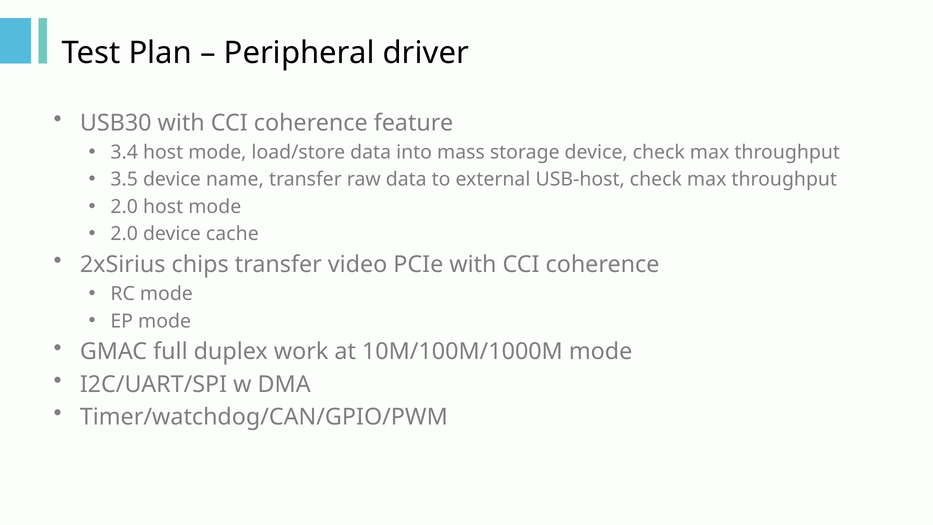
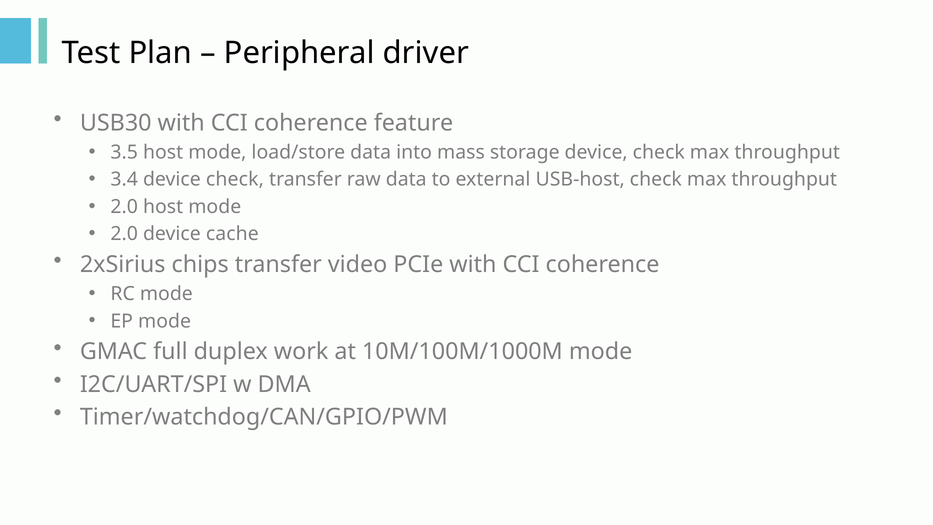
3.4: 3.4 -> 3.5
3.5: 3.5 -> 3.4
name at (235, 179): name -> check
